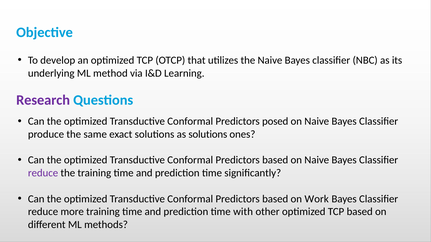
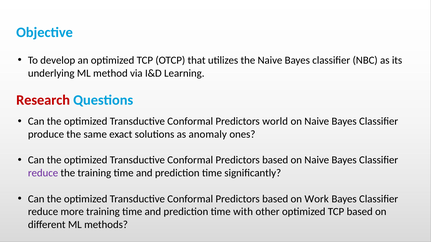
Research colour: purple -> red
posed: posed -> world
as solutions: solutions -> anomaly
